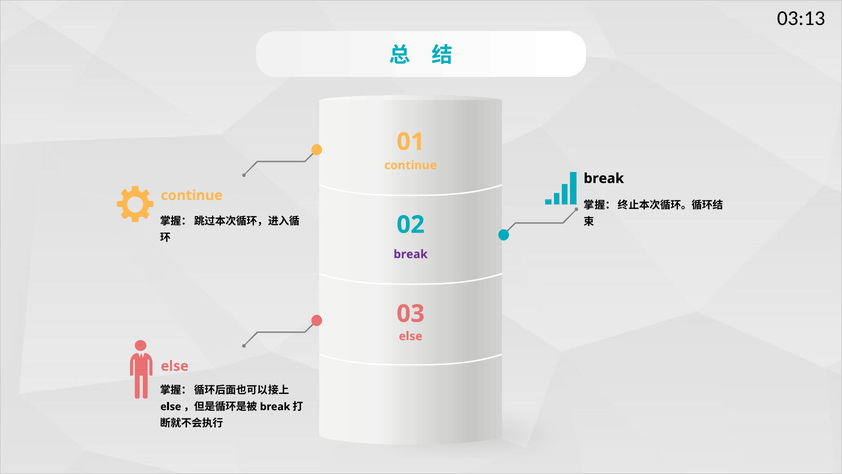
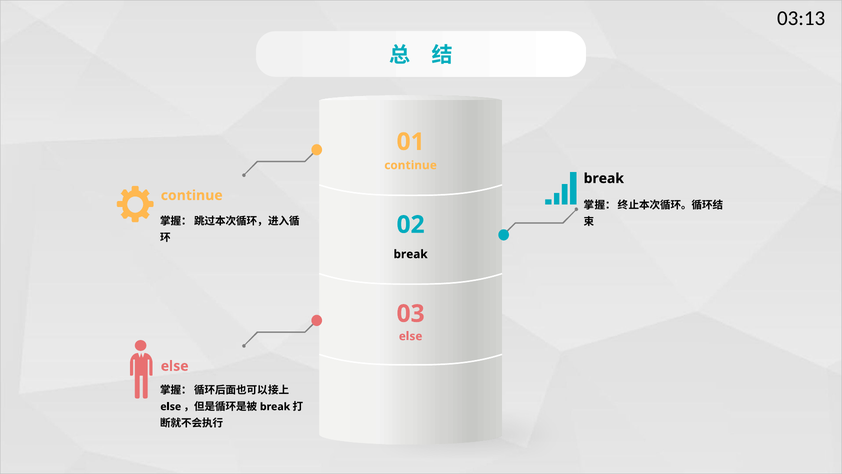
break at (411, 254) colour: purple -> black
